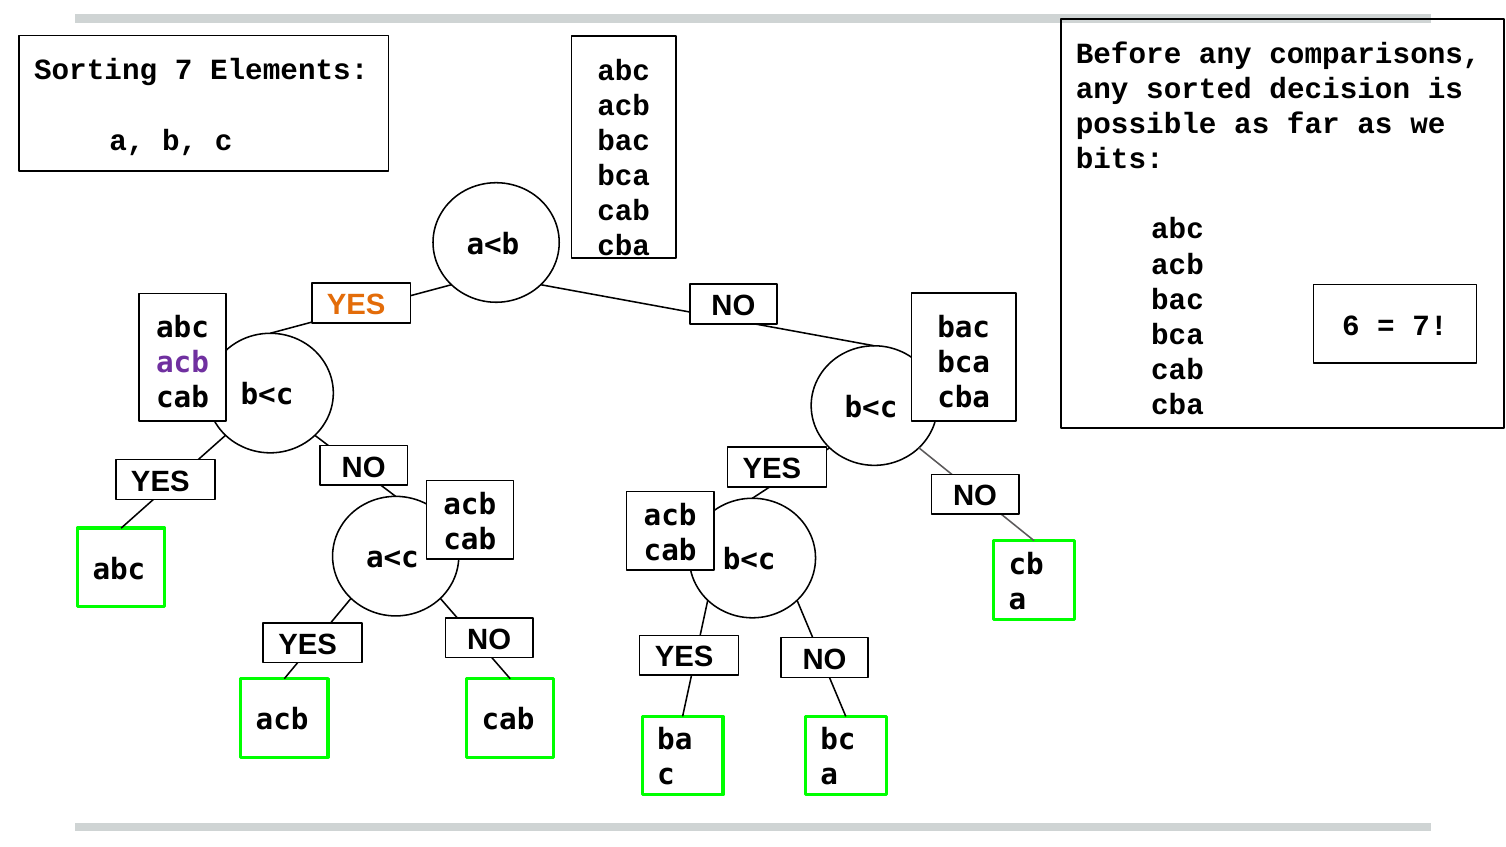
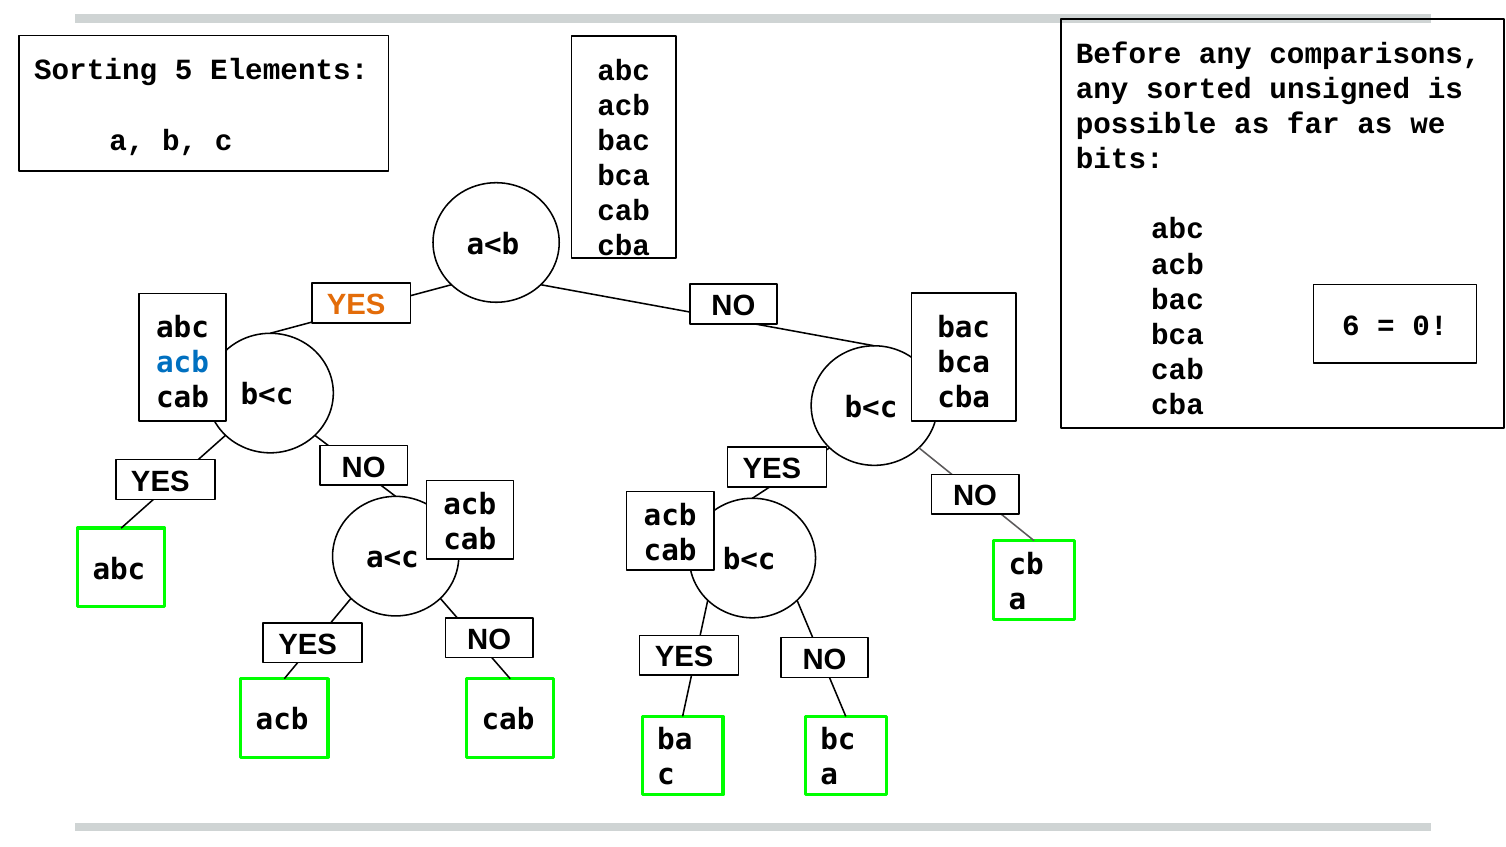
Sorting 7: 7 -> 5
decision: decision -> unsigned
7 at (1430, 326): 7 -> 0
acb at (183, 363) colour: purple -> blue
